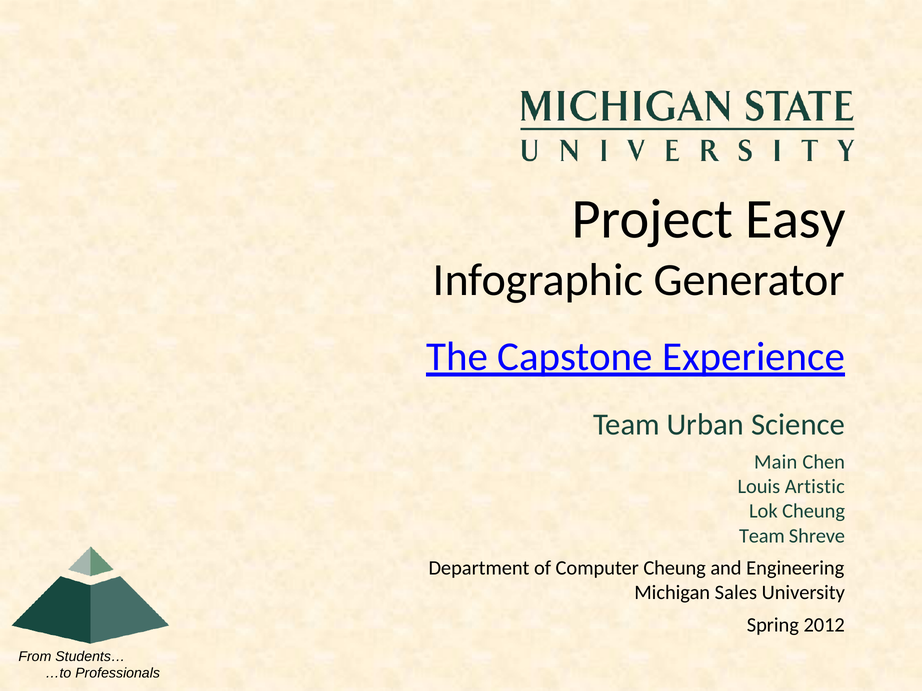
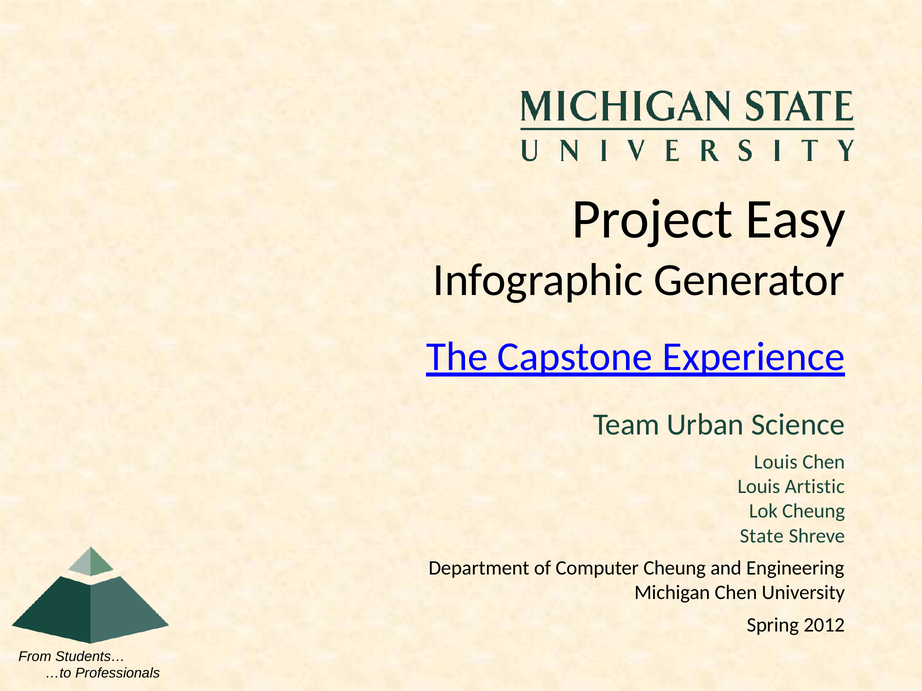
Main at (776, 462): Main -> Louis
Team at (762, 536): Team -> State
Michigan Sales: Sales -> Chen
